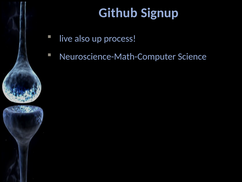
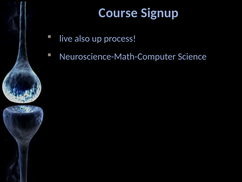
Github: Github -> Course
